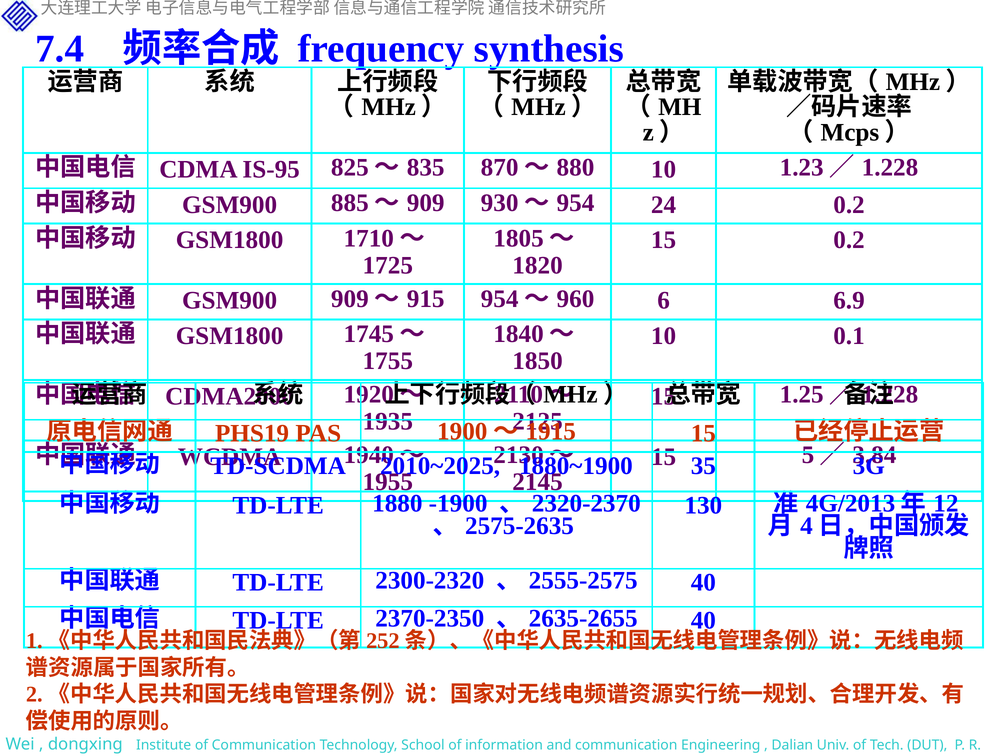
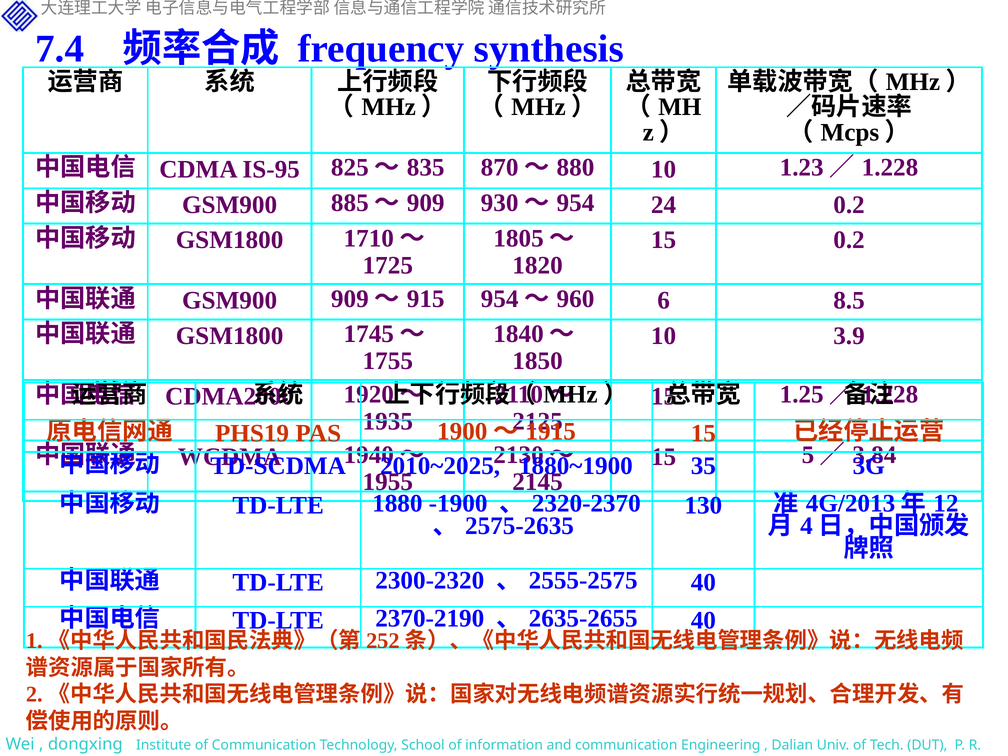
6.9: 6.9 -> 8.5
0.1: 0.1 -> 3.9
2370-2350: 2370-2350 -> 2370-2190
